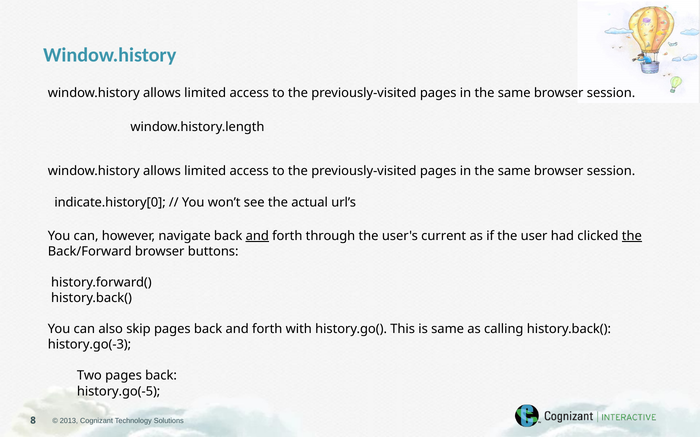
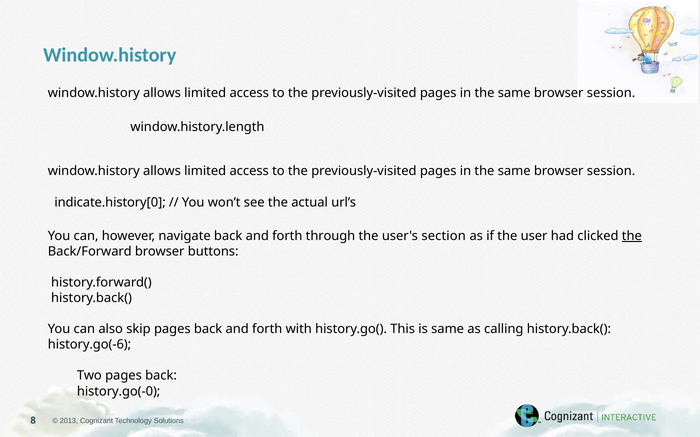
and at (257, 236) underline: present -> none
current: current -> section
history.go(-3: history.go(-3 -> history.go(-6
history.go(-5: history.go(-5 -> history.go(-0
